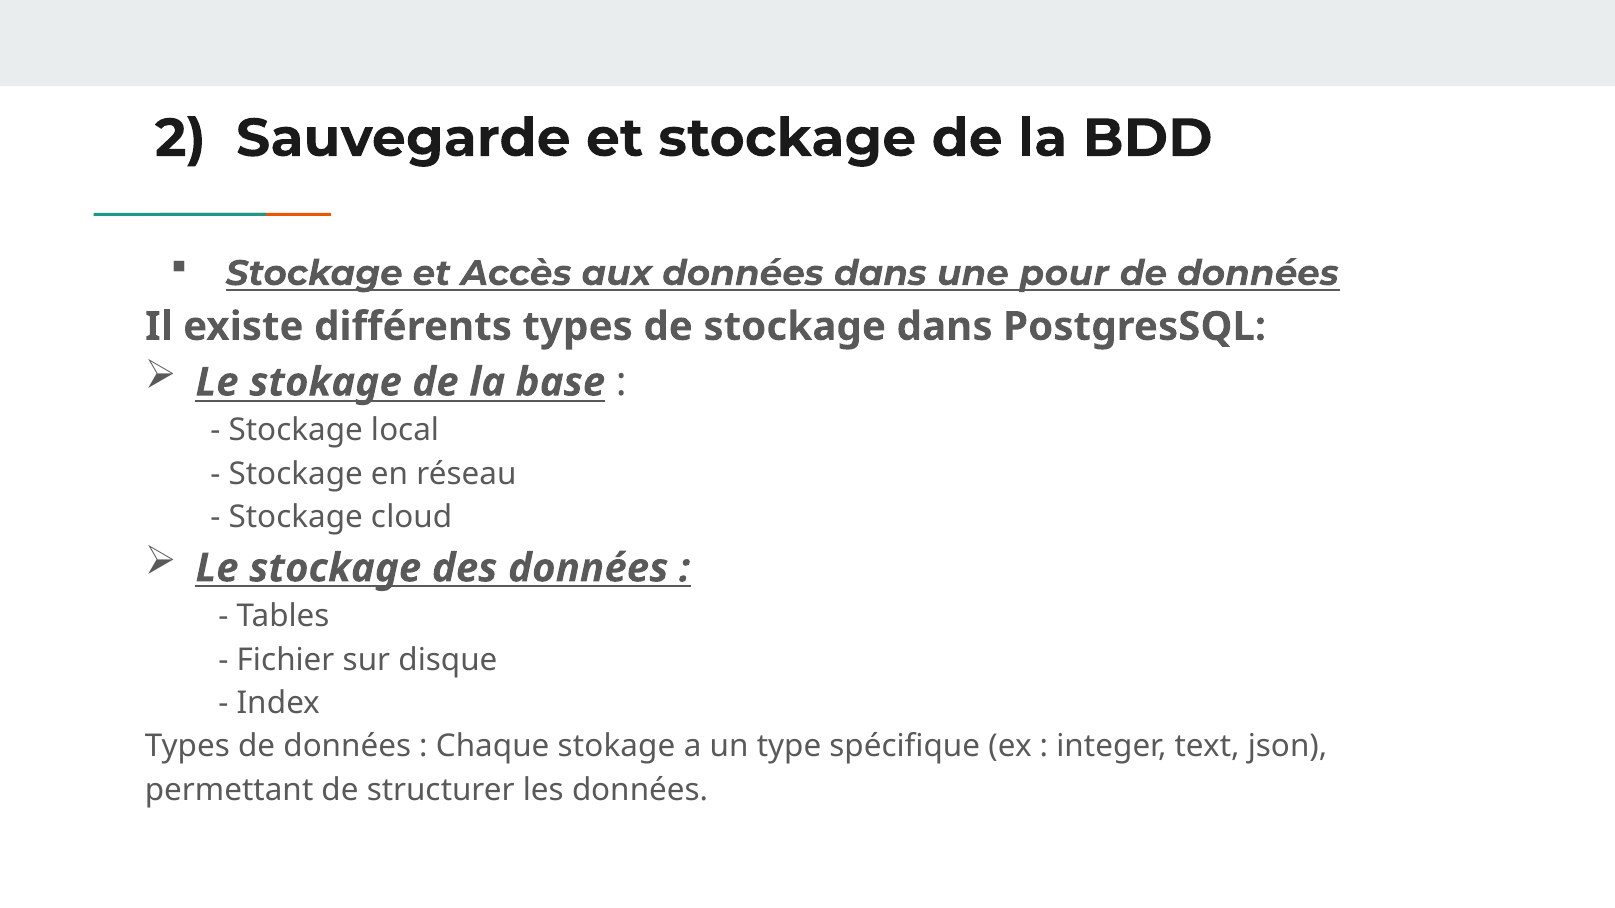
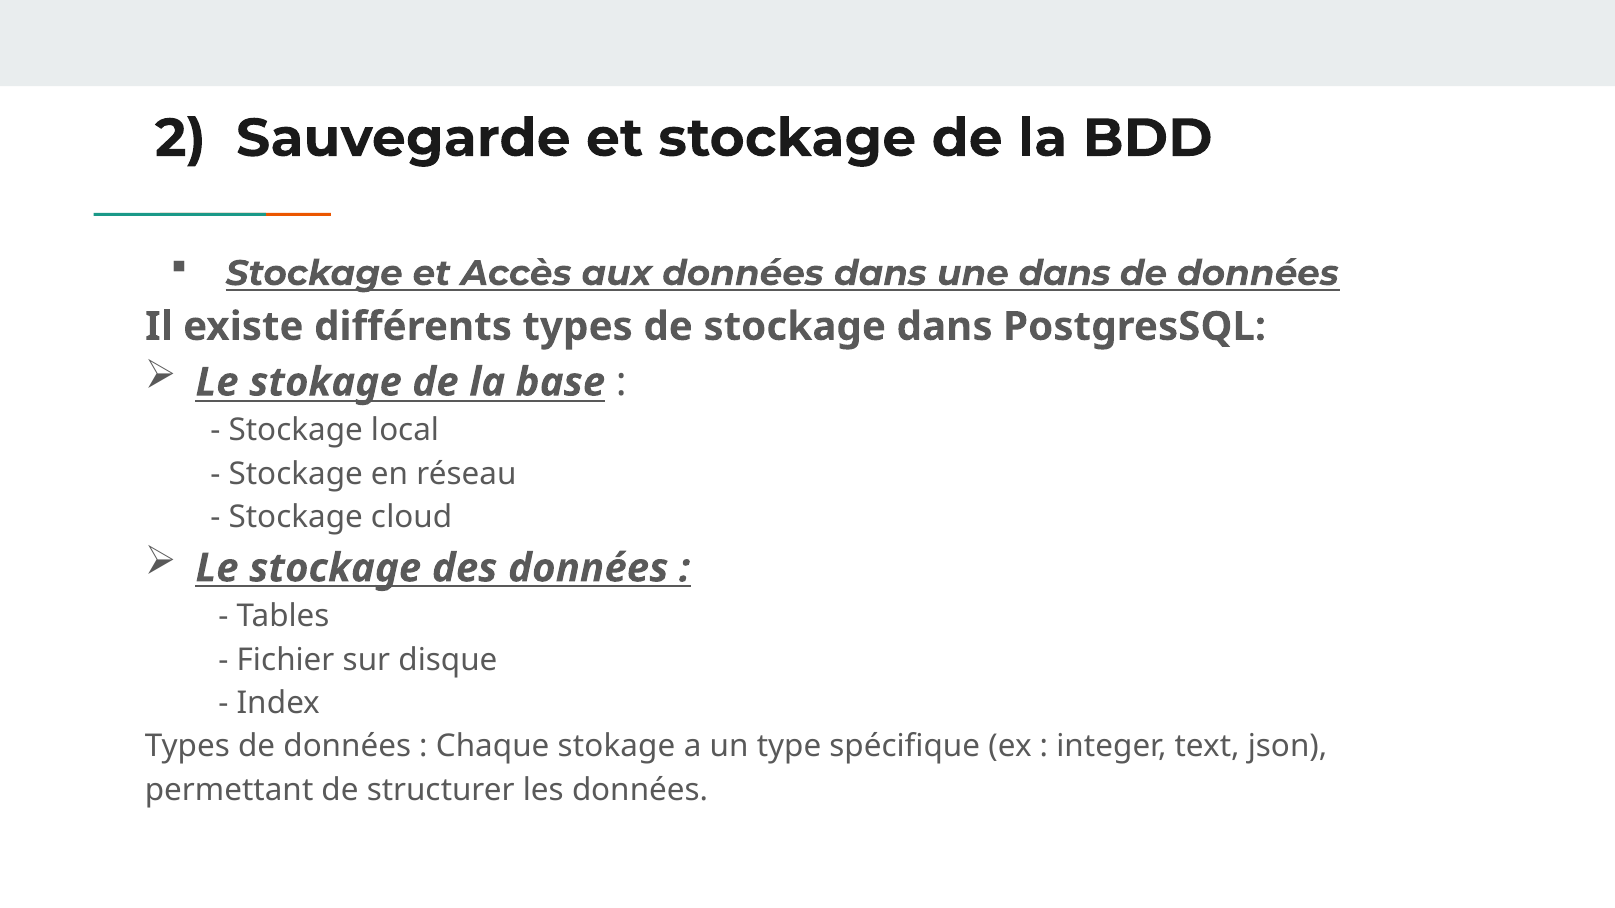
une pour: pour -> dans
